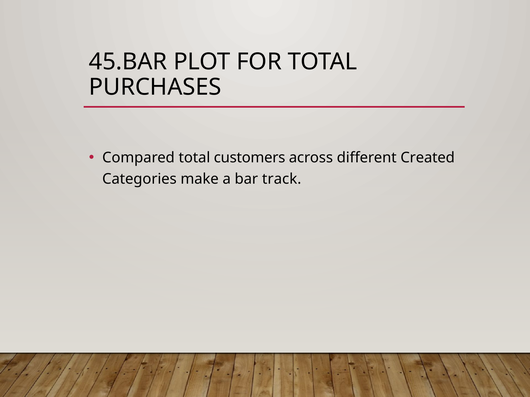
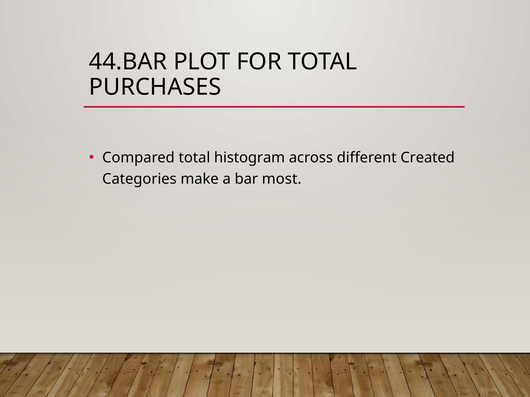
45.BAR: 45.BAR -> 44.BAR
customers: customers -> histogram
track: track -> most
